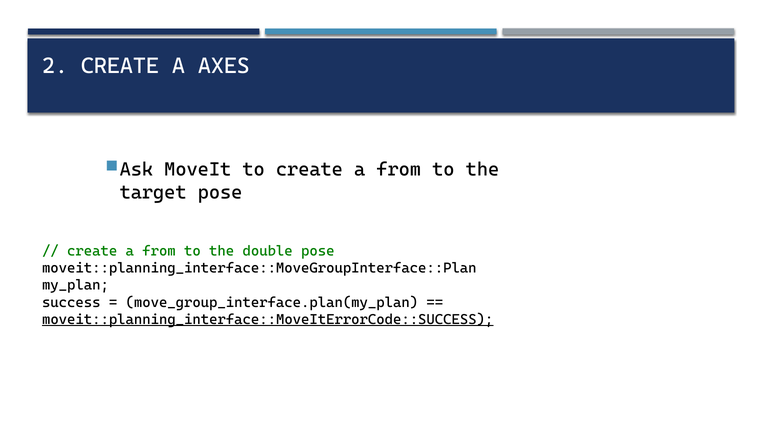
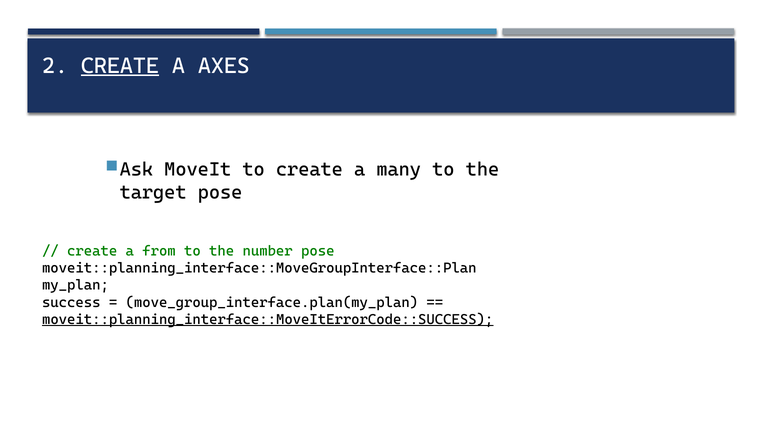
CREATE at (120, 66) underline: none -> present
to create a from: from -> many
double: double -> number
